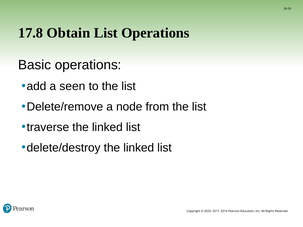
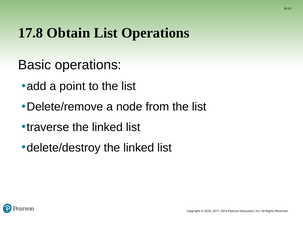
seen: seen -> point
